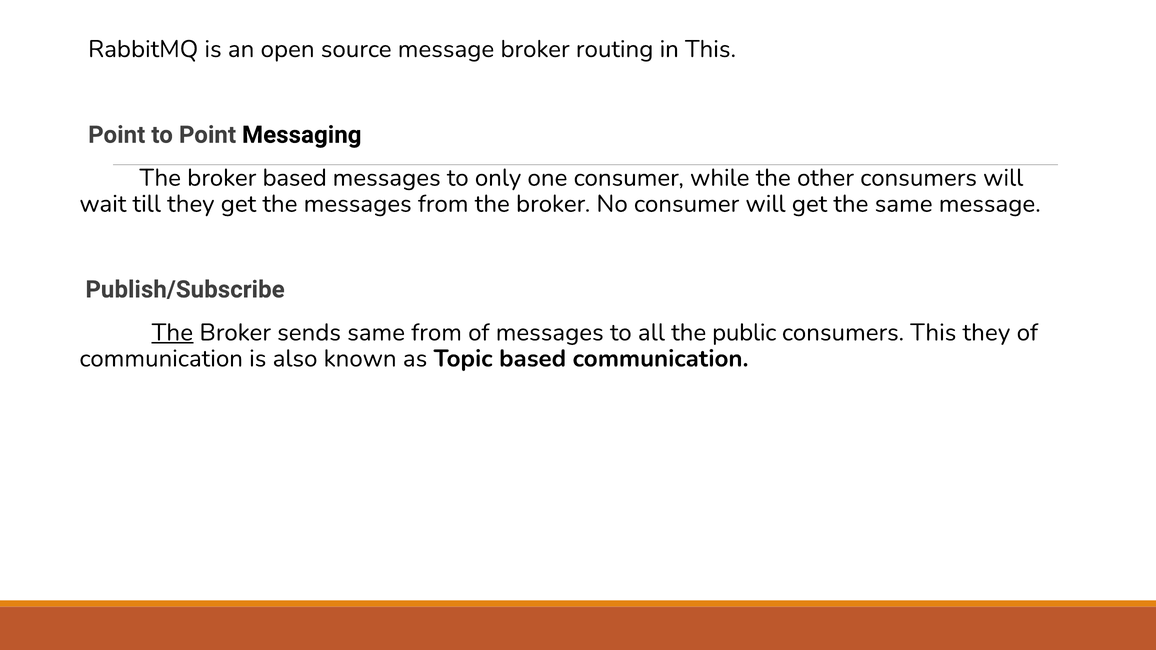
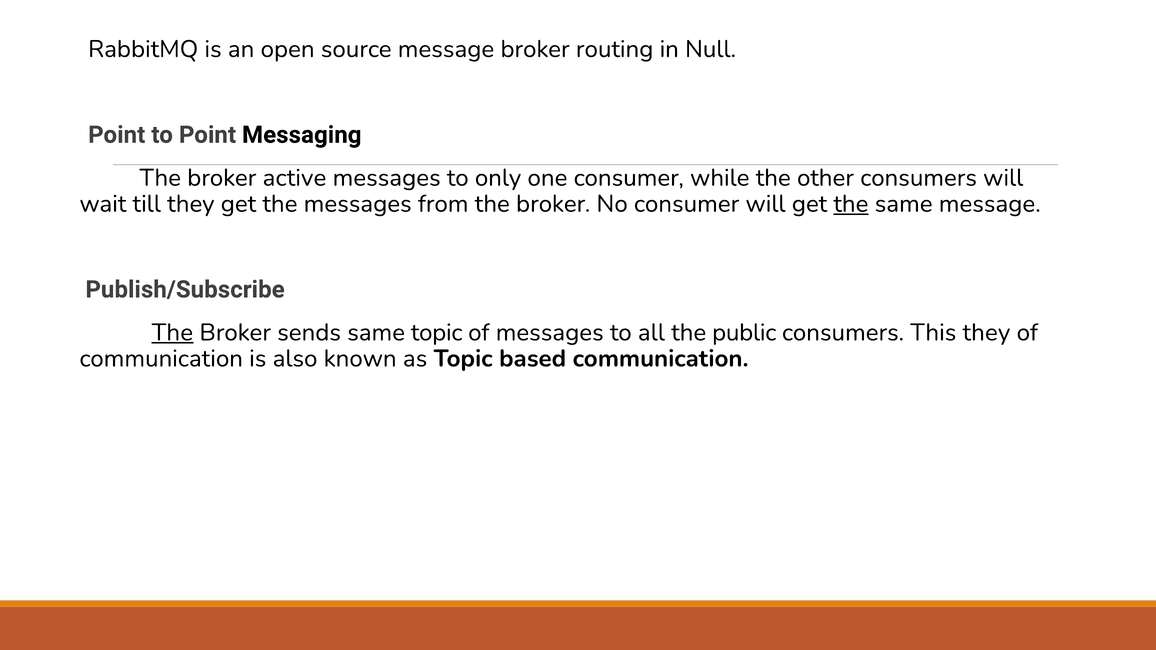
in This: This -> Null
broker based: based -> active
the at (851, 204) underline: none -> present
same from: from -> topic
